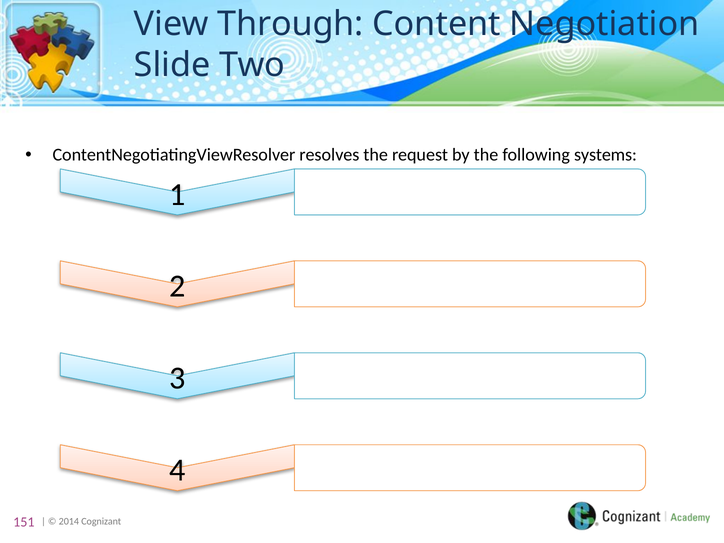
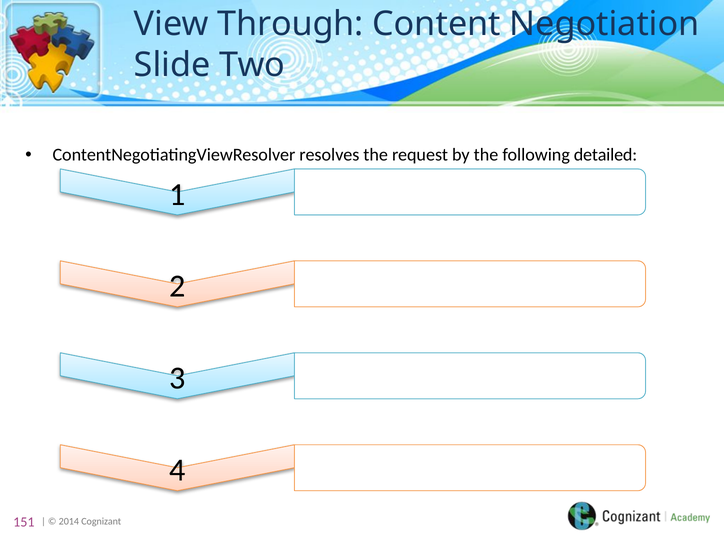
systems: systems -> detailed
